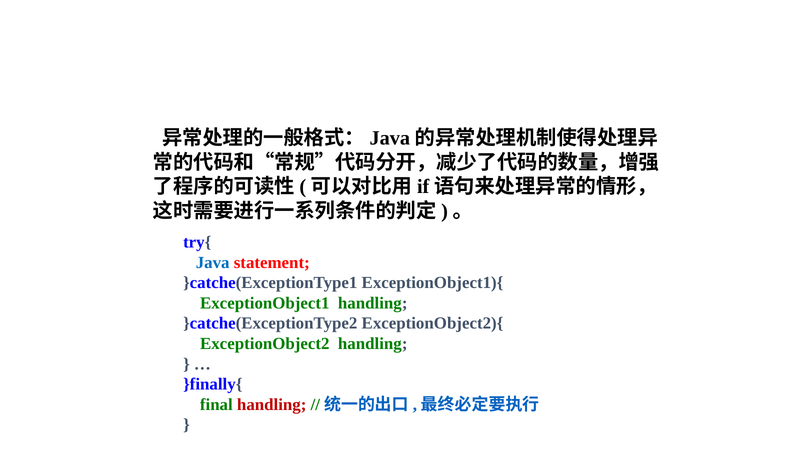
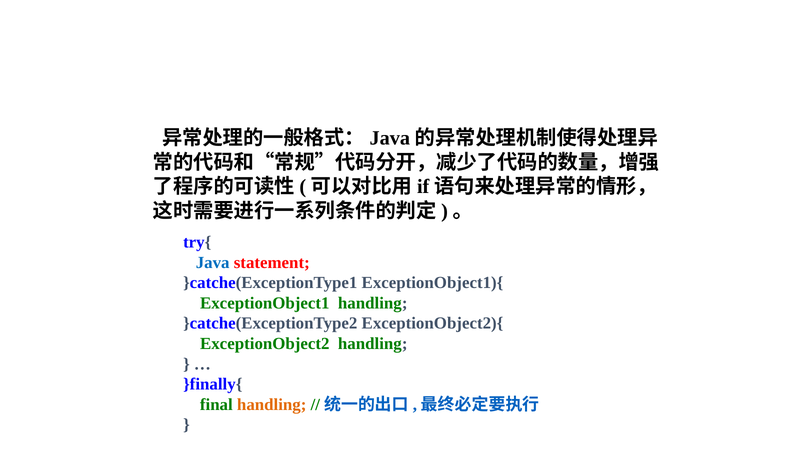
handling at (272, 404) colour: red -> orange
